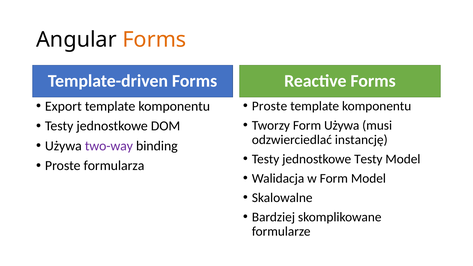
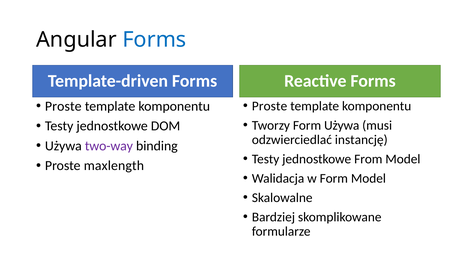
Forms at (154, 40) colour: orange -> blue
Export at (63, 106): Export -> Proste
jednostkowe Testy: Testy -> From
formularza: formularza -> maxlength
